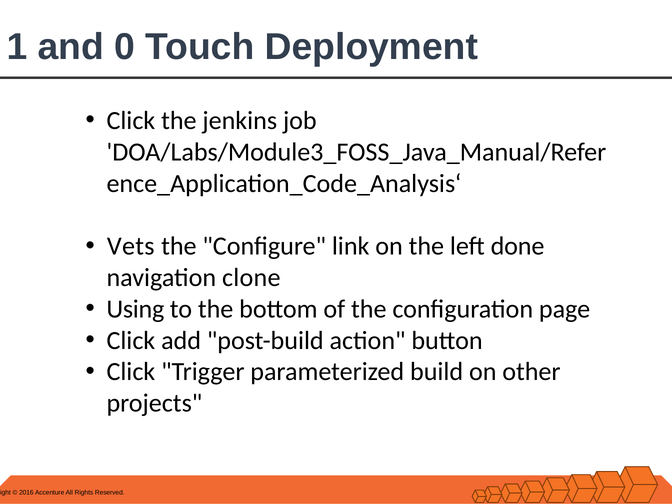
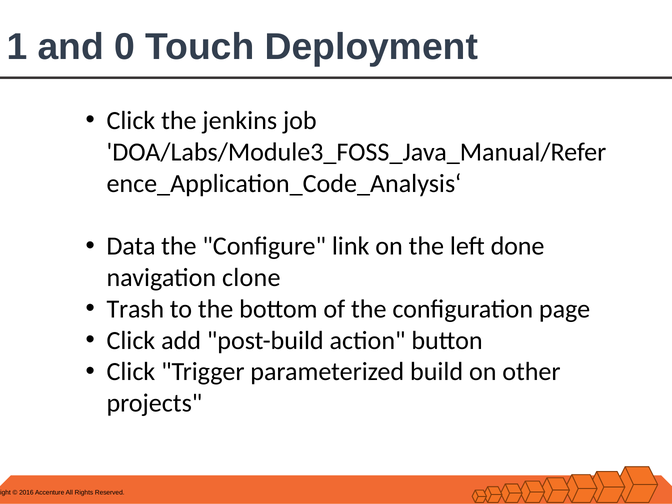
Vets: Vets -> Data
Using: Using -> Trash
